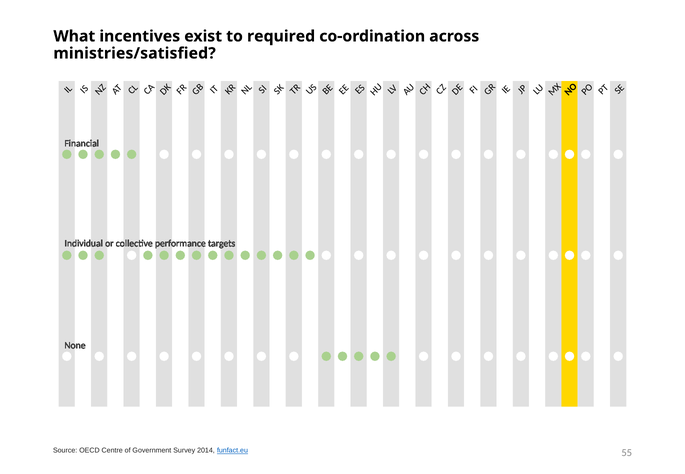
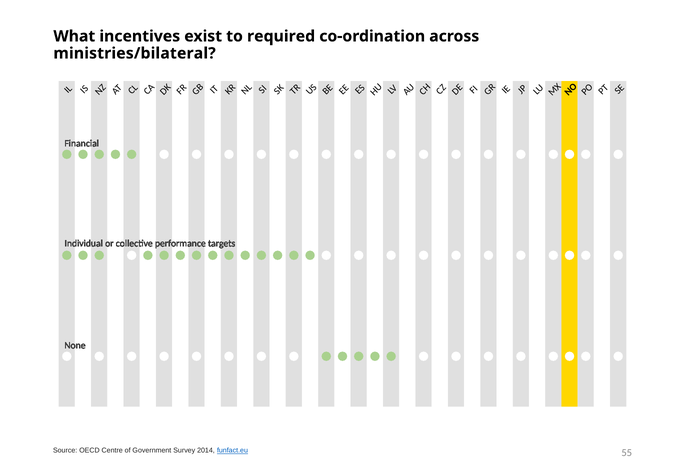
ministries/satisfied: ministries/satisfied -> ministries/bilateral
